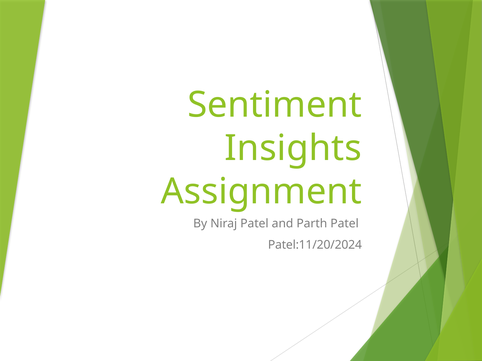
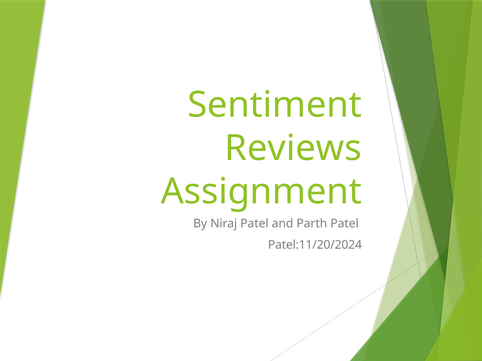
Insights: Insights -> Reviews
